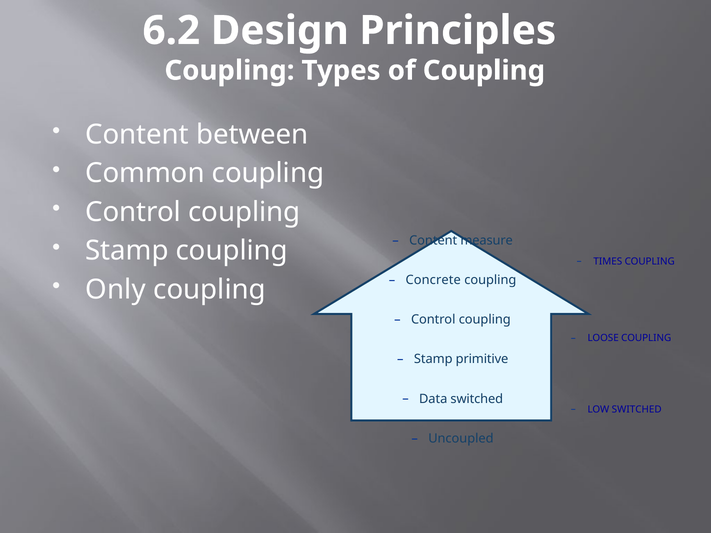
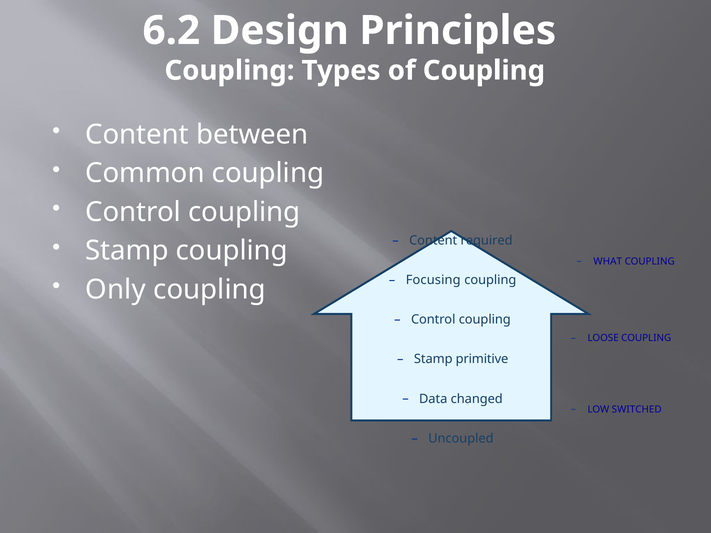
measure: measure -> required
TIMES: TIMES -> WHAT
Concrete: Concrete -> Focusing
Data switched: switched -> changed
